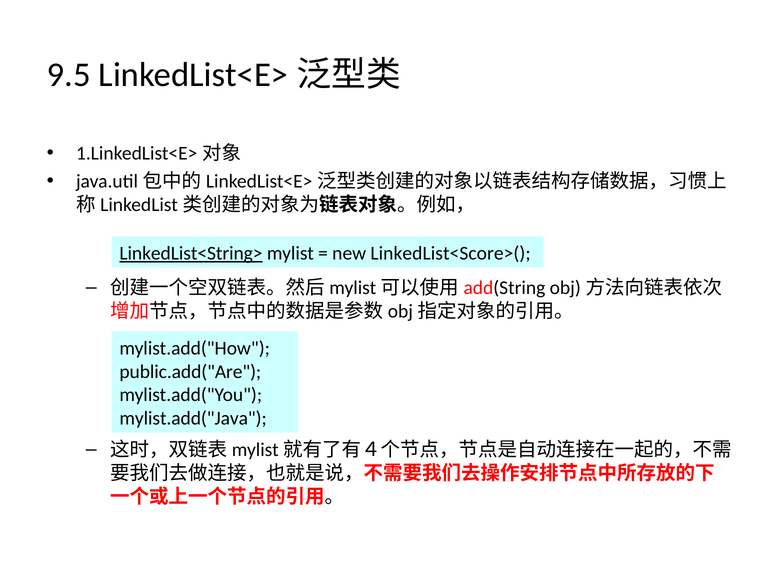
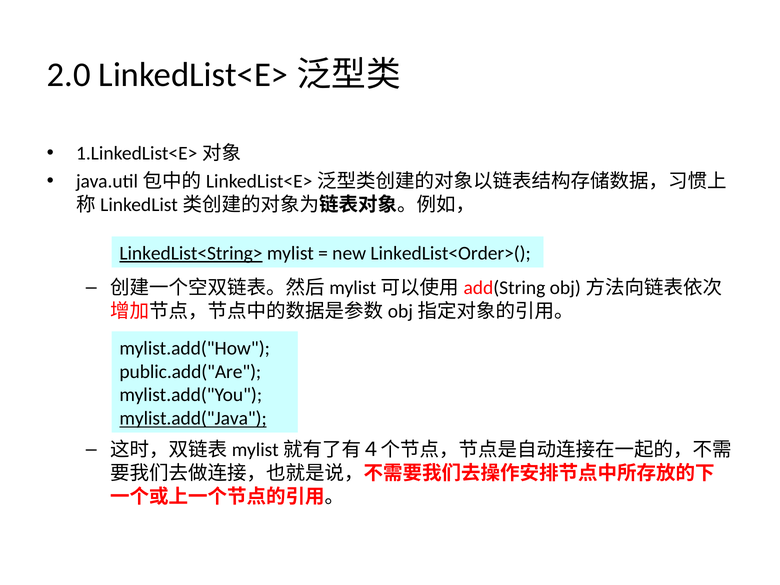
9.5: 9.5 -> 2.0
LinkedList<Score>(: LinkedList<Score>( -> LinkedList<Order>(
mylist.add("Java underline: none -> present
